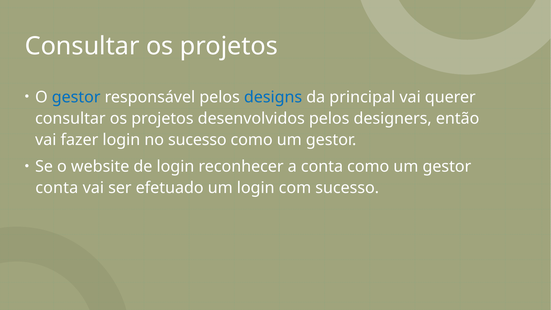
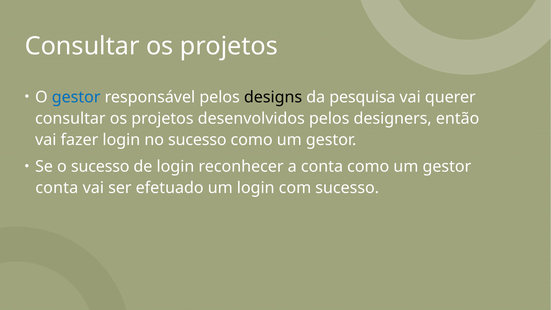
designs colour: blue -> black
principal: principal -> pesquisa
o website: website -> sucesso
